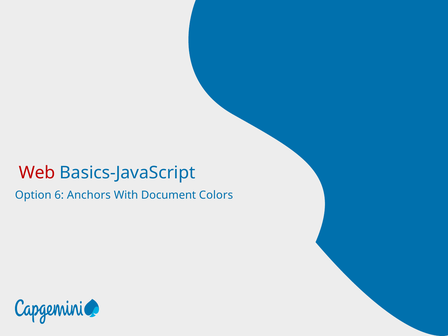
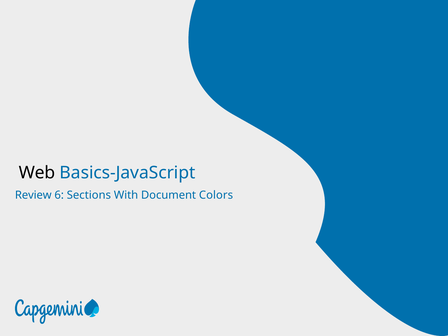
Web colour: red -> black
Option: Option -> Review
Anchors: Anchors -> Sections
